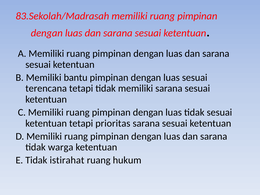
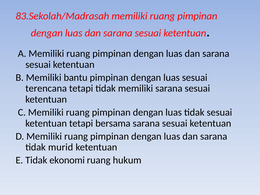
prioritas: prioritas -> bersama
warga: warga -> murid
istirahat: istirahat -> ekonomi
